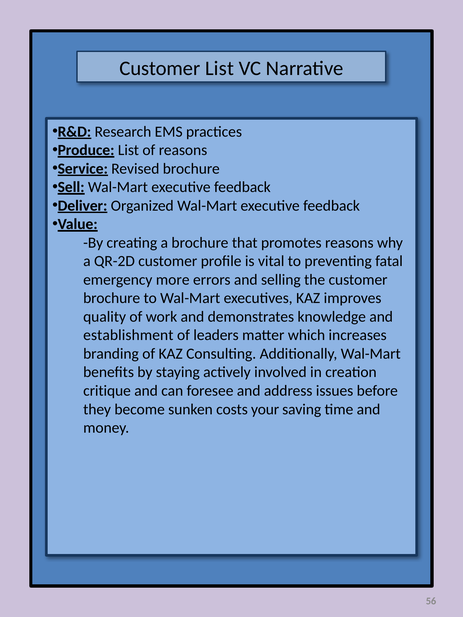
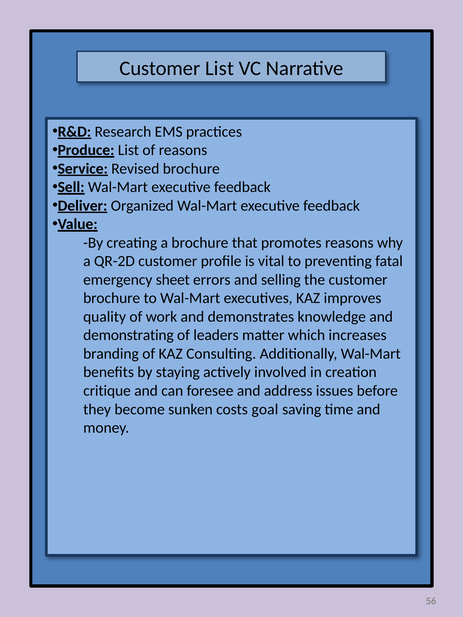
more: more -> sheet
establishment: establishment -> demonstrating
your: your -> goal
